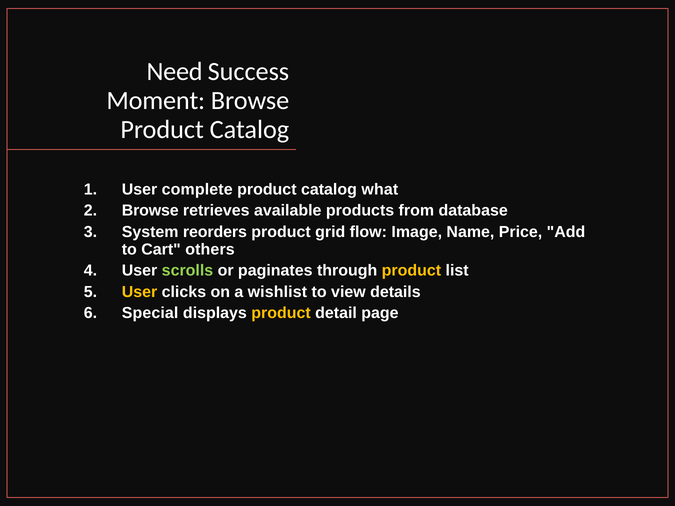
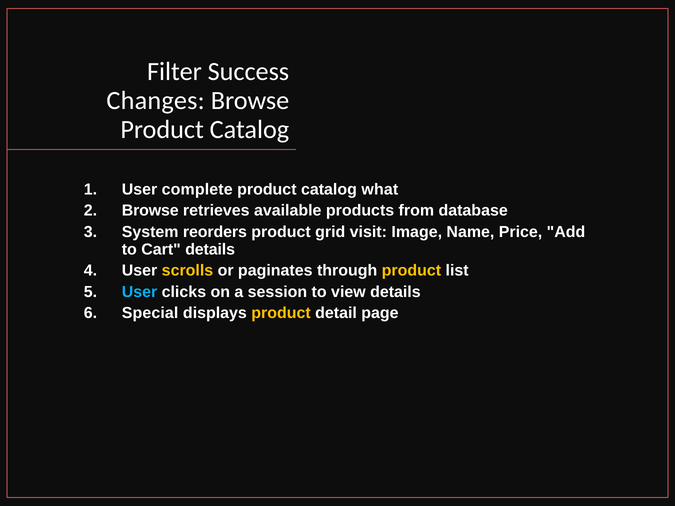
Need: Need -> Filter
Moment: Moment -> Changes
flow: flow -> visit
Cart others: others -> details
scrolls colour: light green -> yellow
User at (140, 292) colour: yellow -> light blue
wishlist: wishlist -> session
